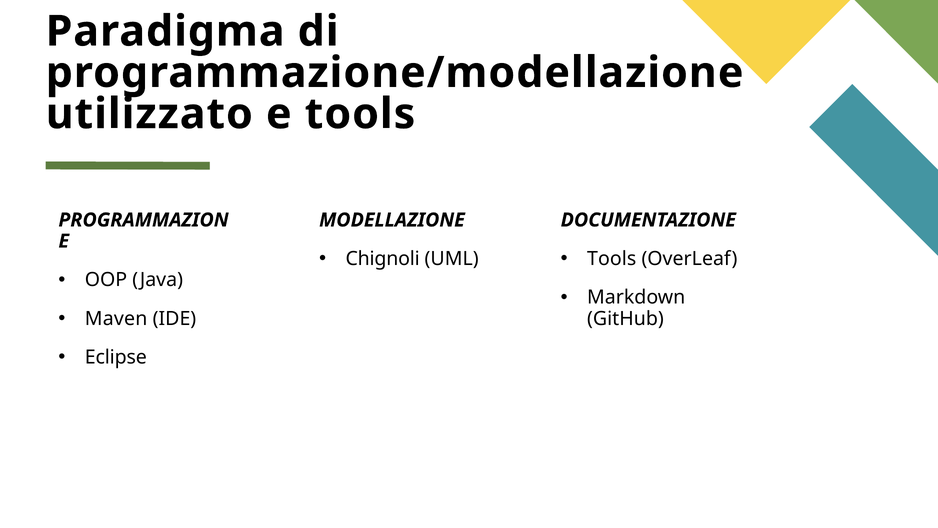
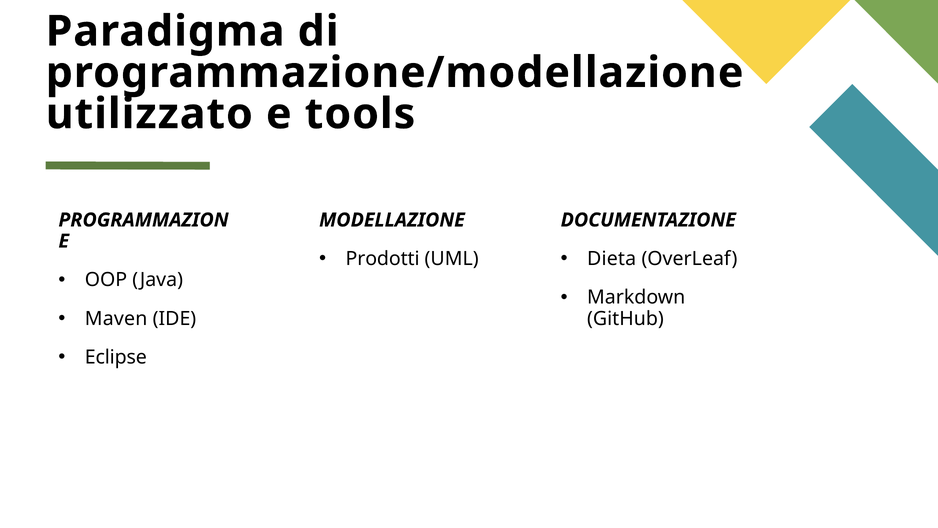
Chignoli: Chignoli -> Prodotti
Tools at (612, 259): Tools -> Dieta
